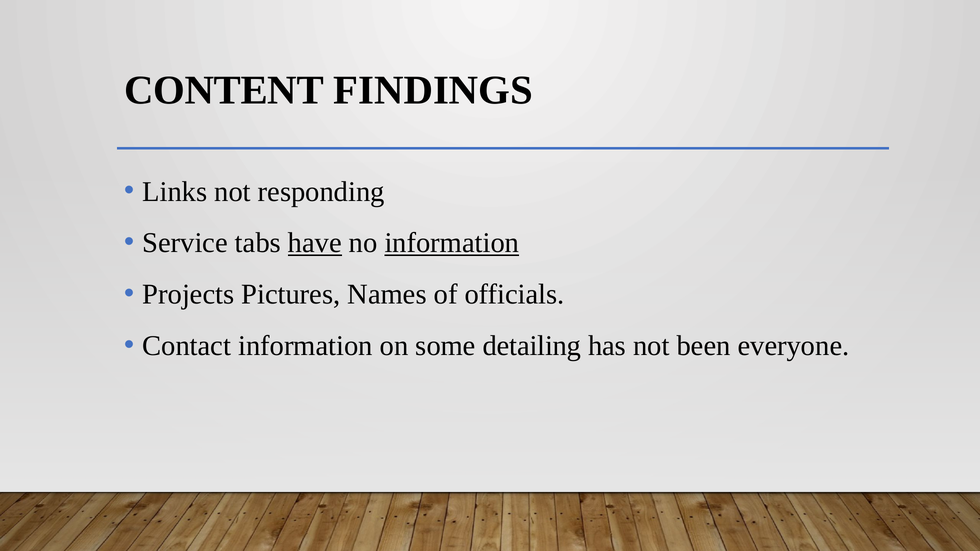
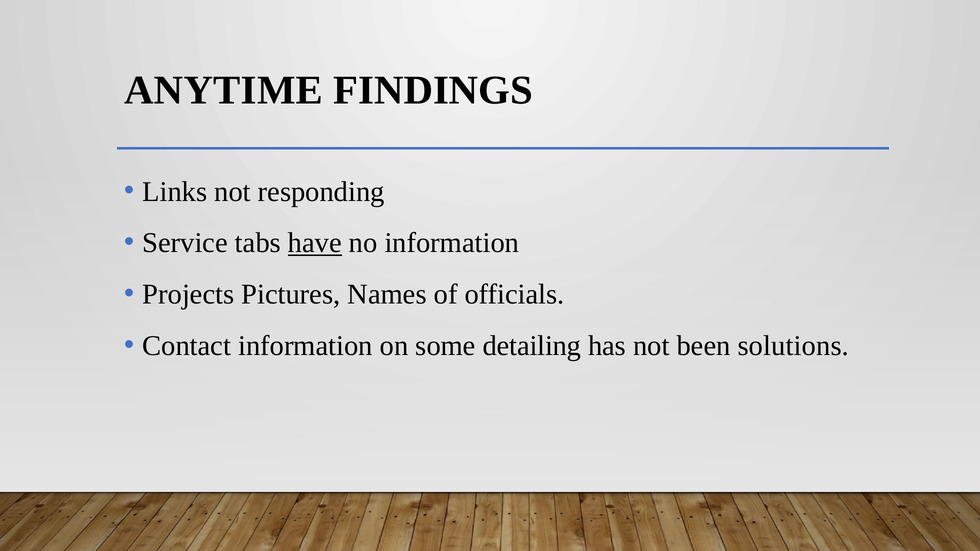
CONTENT: CONTENT -> ANYTIME
information at (452, 243) underline: present -> none
everyone: everyone -> solutions
